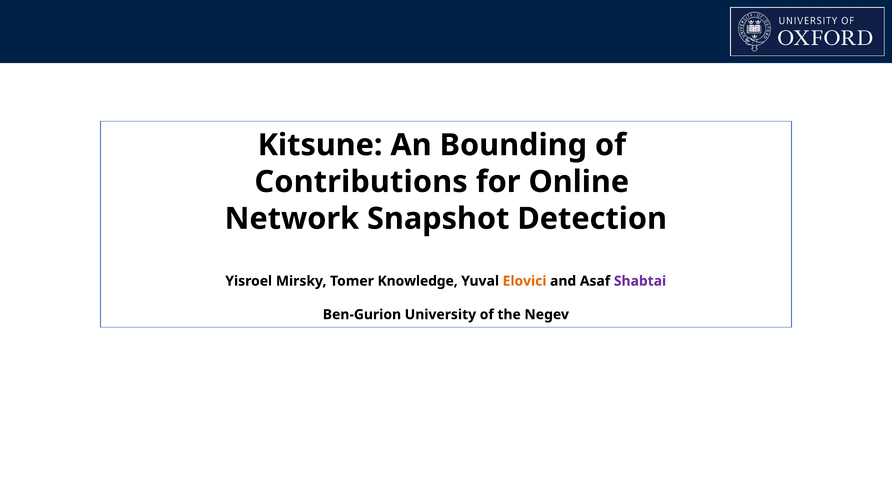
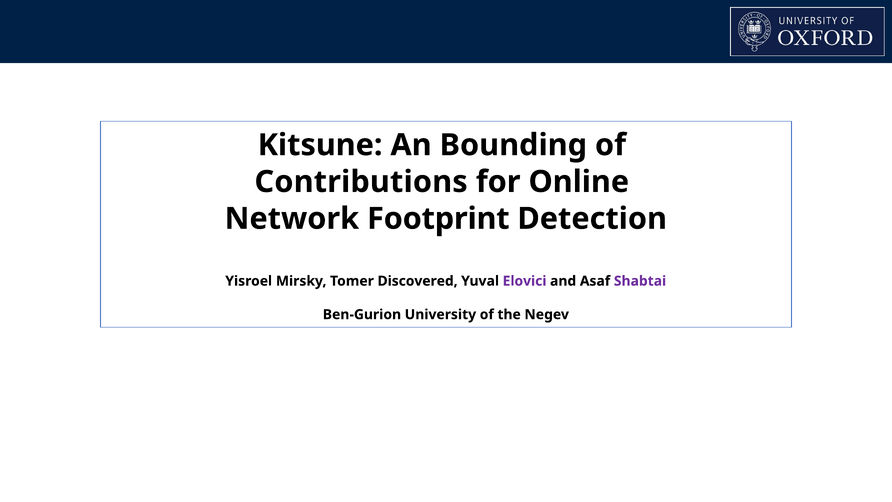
Snapshot: Snapshot -> Footprint
Knowledge: Knowledge -> Discovered
Elovici colour: orange -> purple
